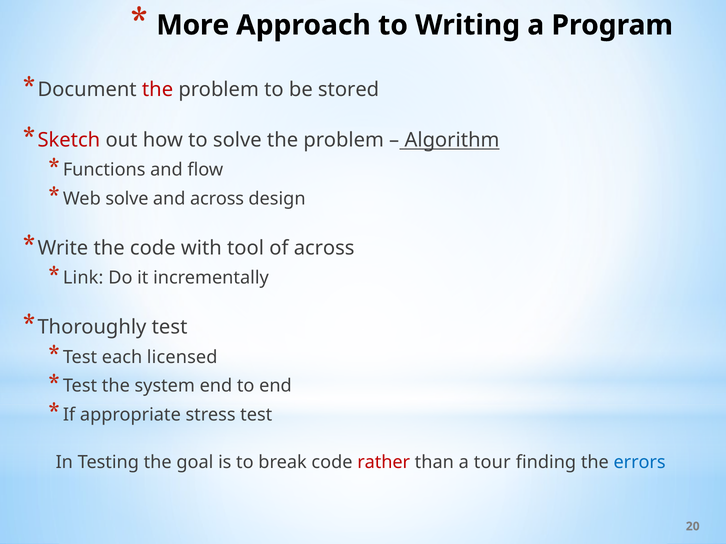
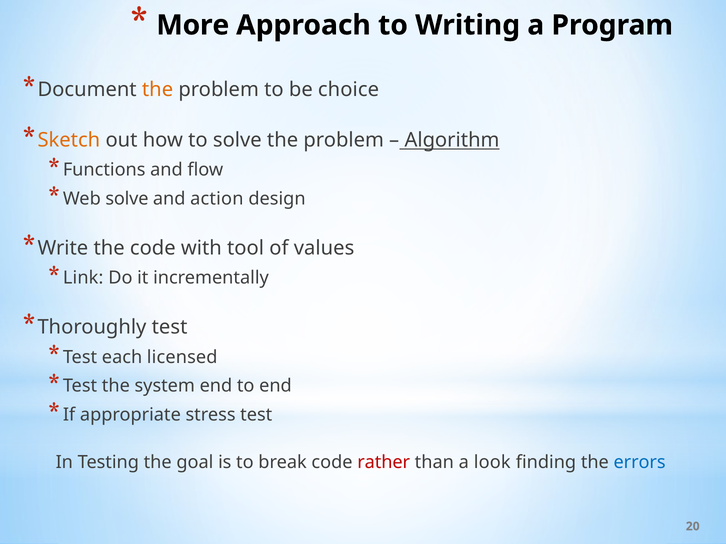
the at (158, 90) colour: red -> orange
stored: stored -> choice
Sketch colour: red -> orange
and across: across -> action
of across: across -> values
tour: tour -> look
